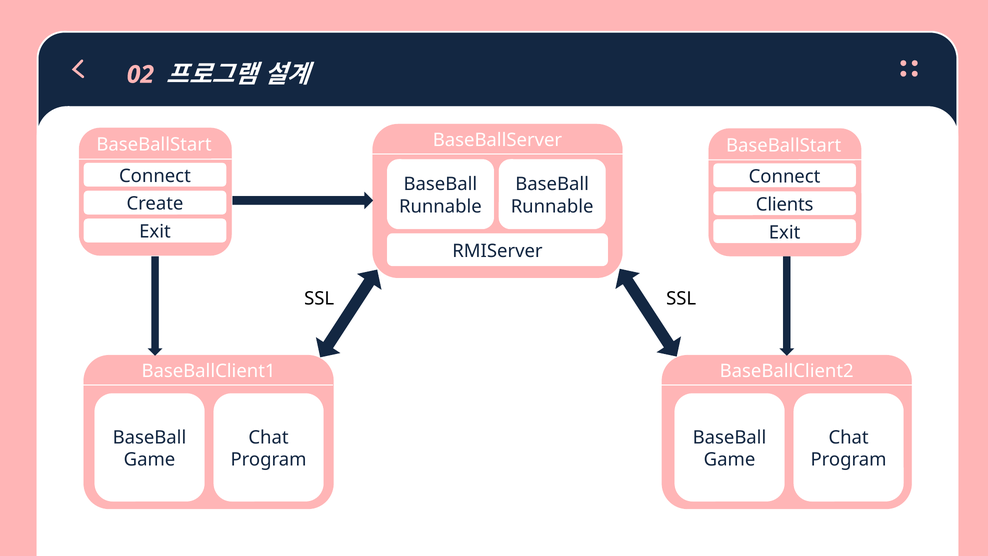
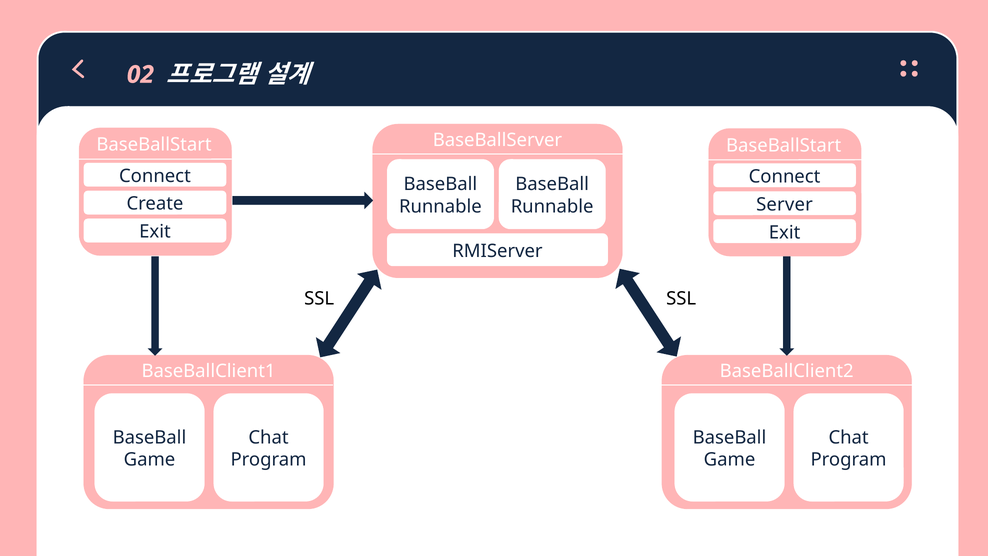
Clients: Clients -> Server
